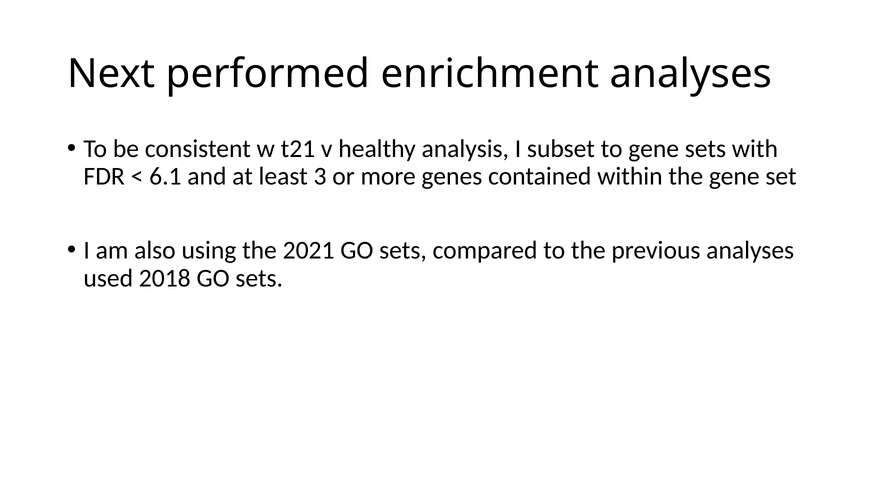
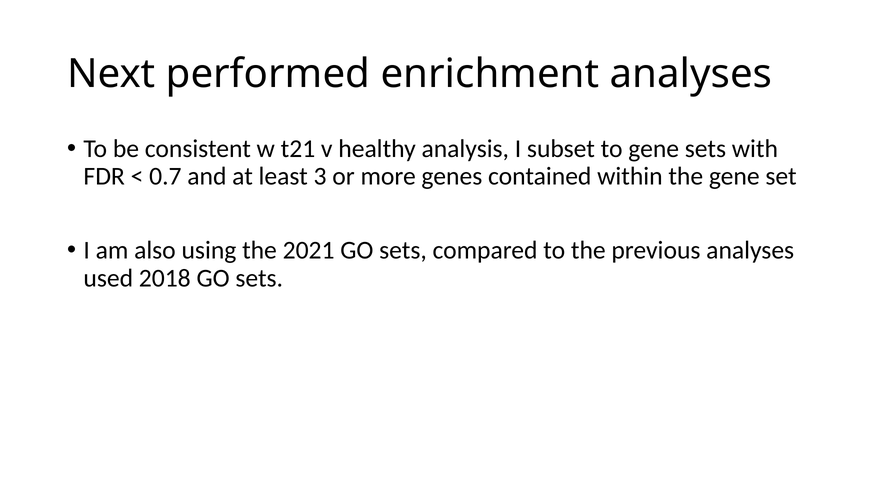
6.1: 6.1 -> 0.7
